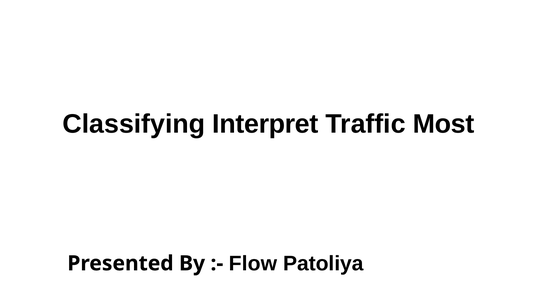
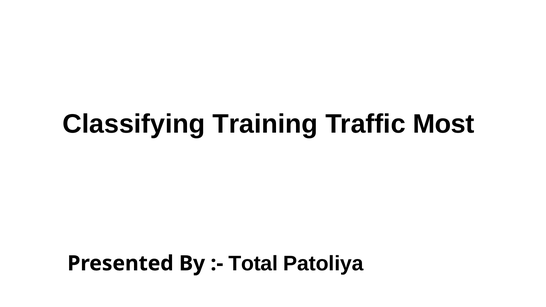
Interpret: Interpret -> Training
Flow: Flow -> Total
